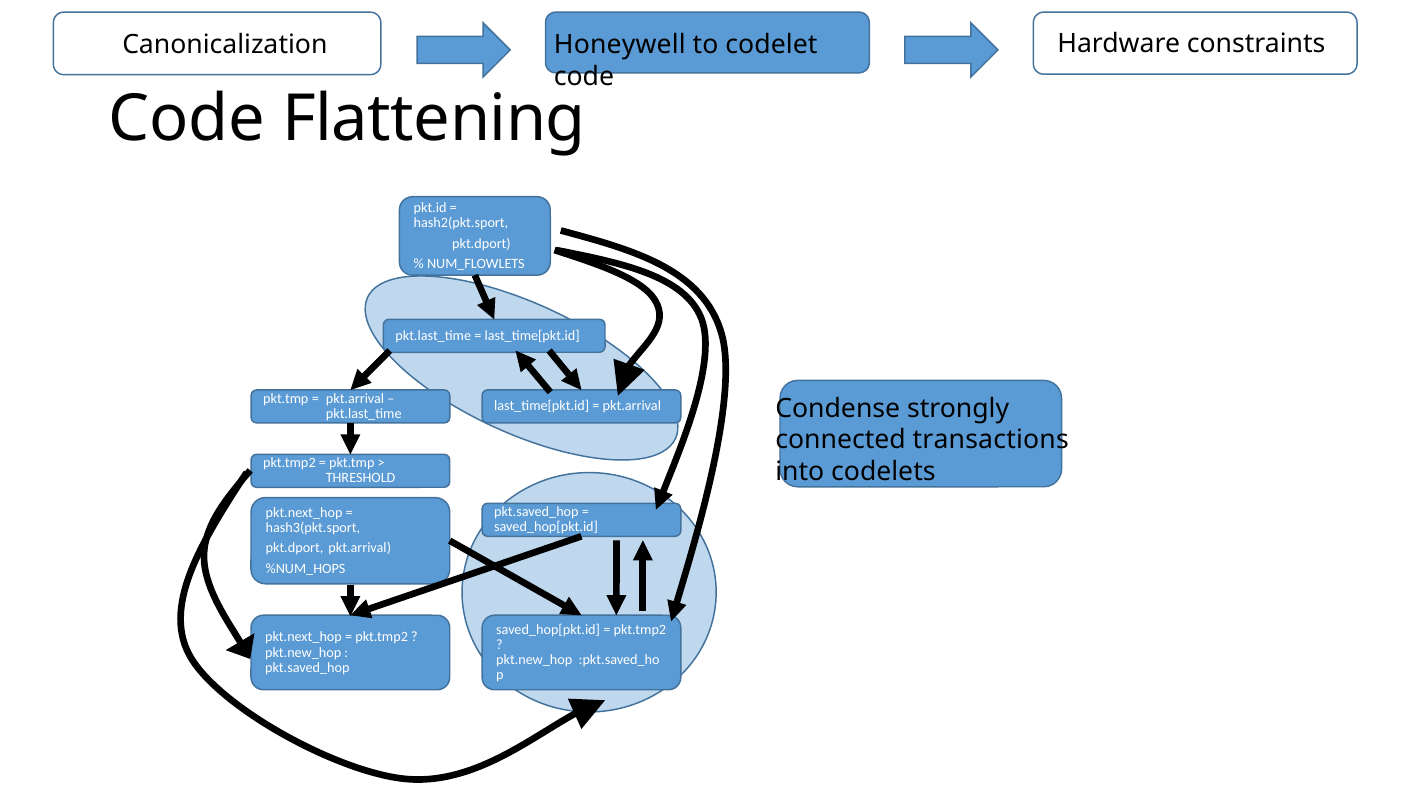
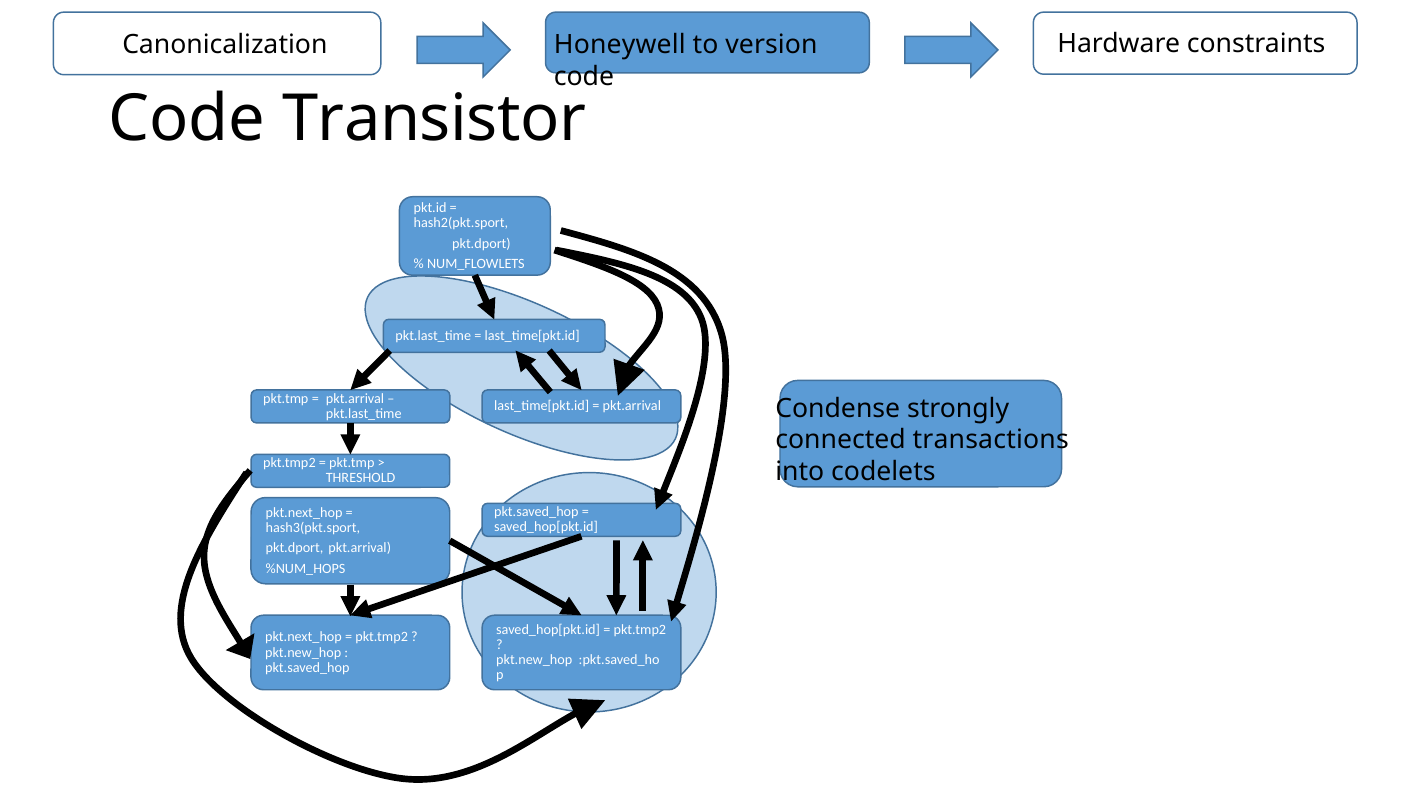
codelet: codelet -> version
Flattening: Flattening -> Transistor
